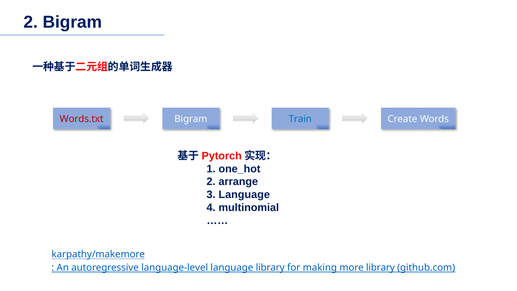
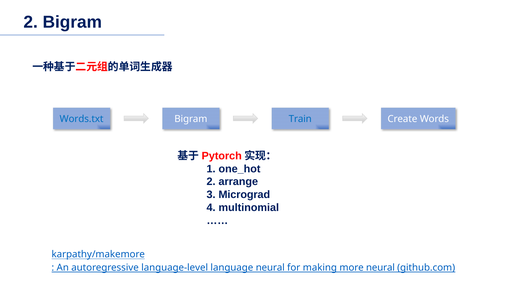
Words.txt colour: red -> blue
3 Language: Language -> Micrograd
language library: library -> neural
more library: library -> neural
